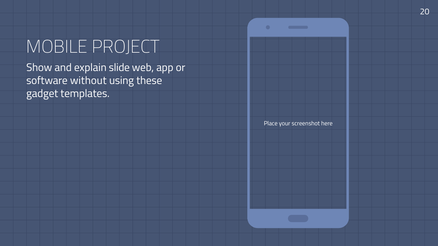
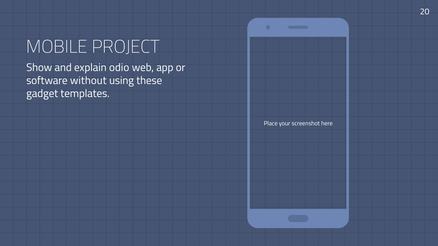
slide: slide -> odio
